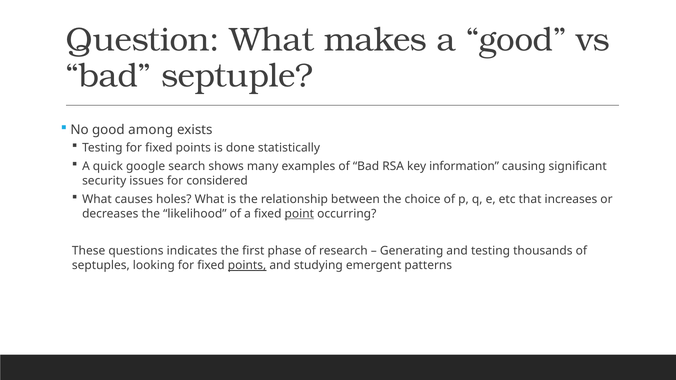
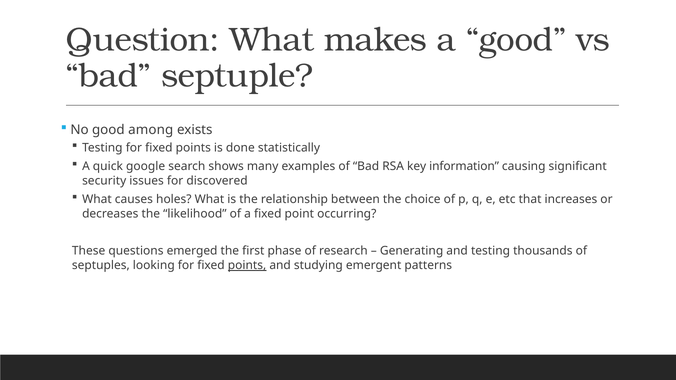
considered: considered -> discovered
point underline: present -> none
indicates: indicates -> emerged
